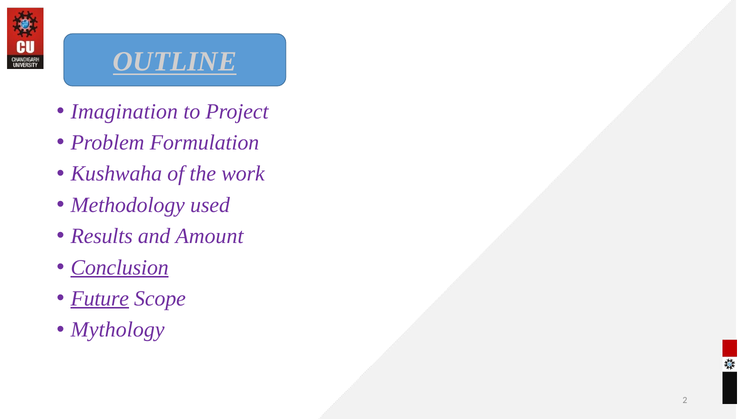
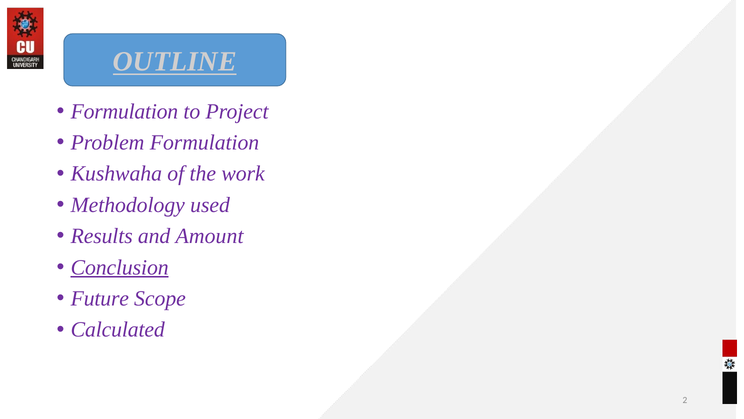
Imagination at (124, 111): Imagination -> Formulation
Future underline: present -> none
Mythology: Mythology -> Calculated
